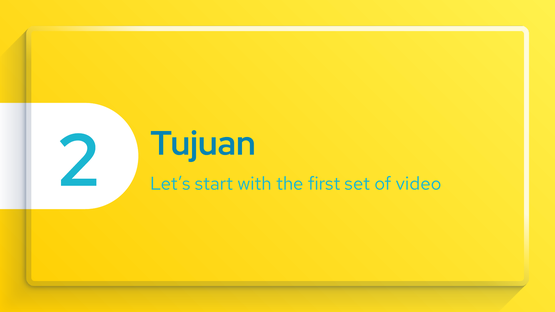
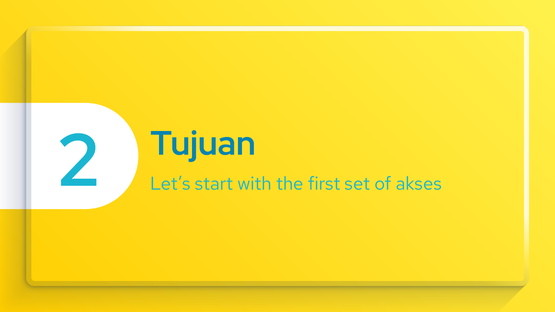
video: video -> akses
